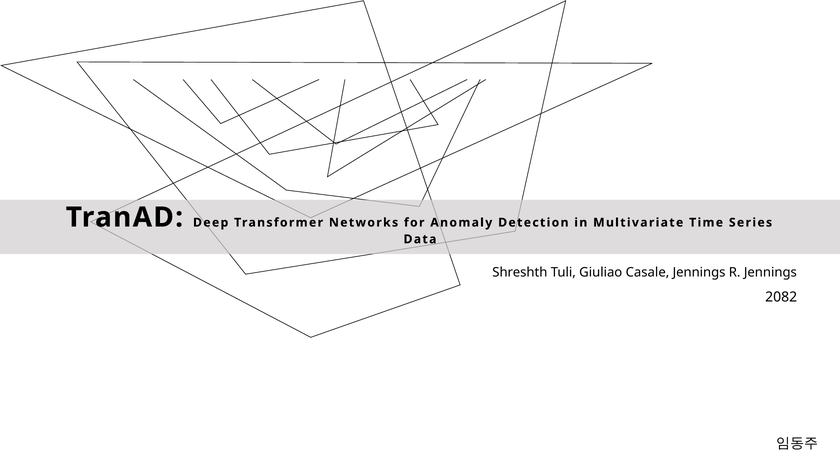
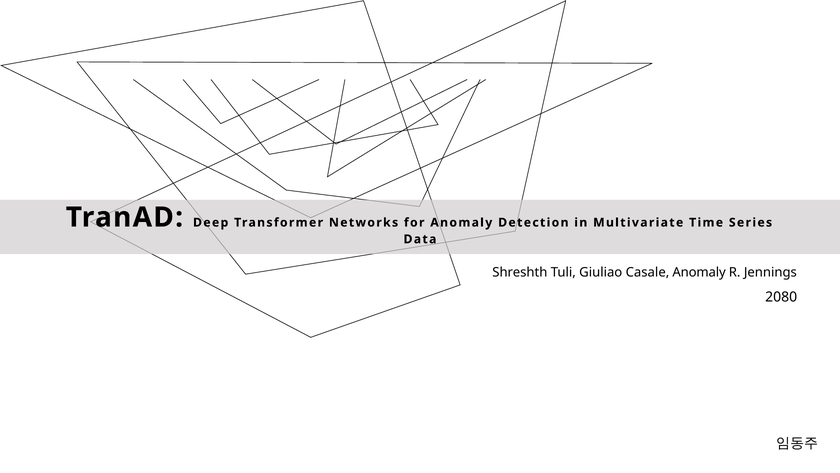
Casale Jennings: Jennings -> Anomaly
2082: 2082 -> 2080
